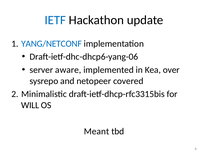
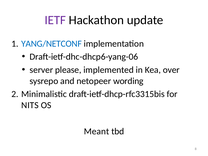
IETF colour: blue -> purple
aware: aware -> please
covered: covered -> wording
WILL: WILL -> NITS
